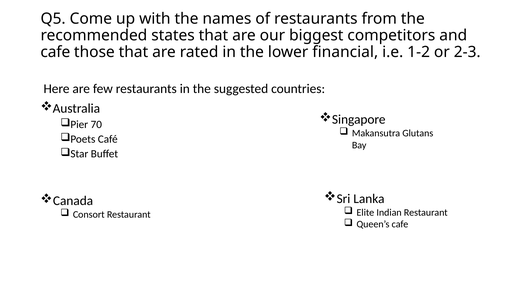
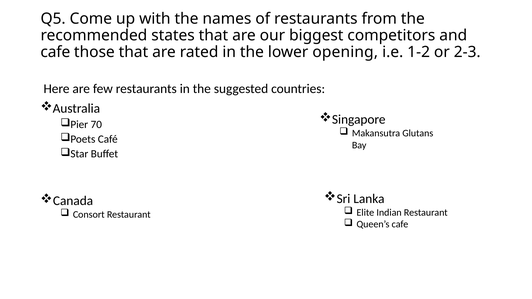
financial: financial -> opening
